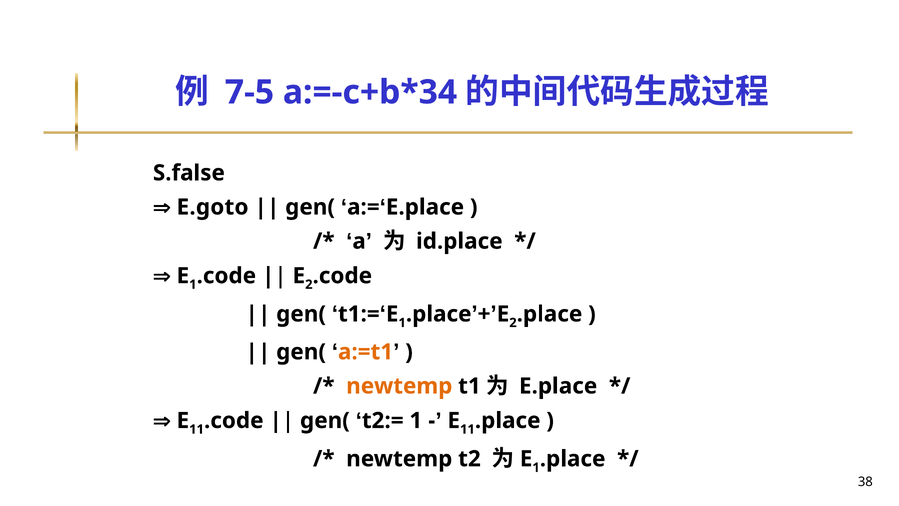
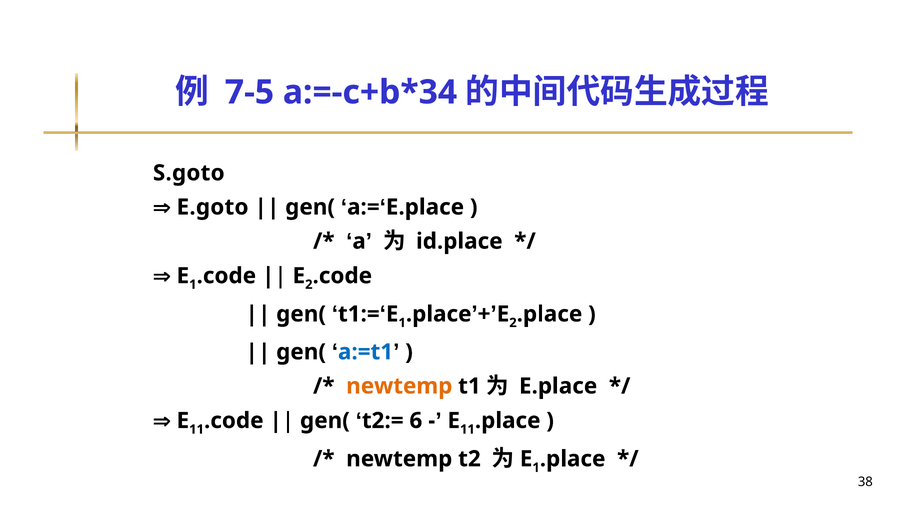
S.false: S.false -> S.goto
a:=t1 colour: orange -> blue
t2:= 1: 1 -> 6
